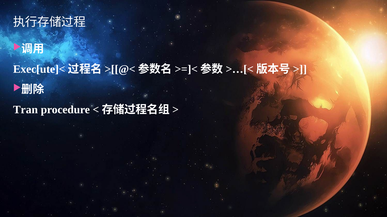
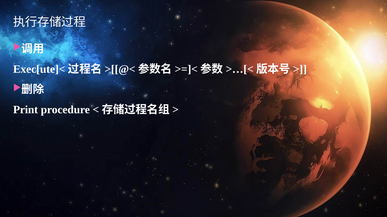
Tran: Tran -> Print
